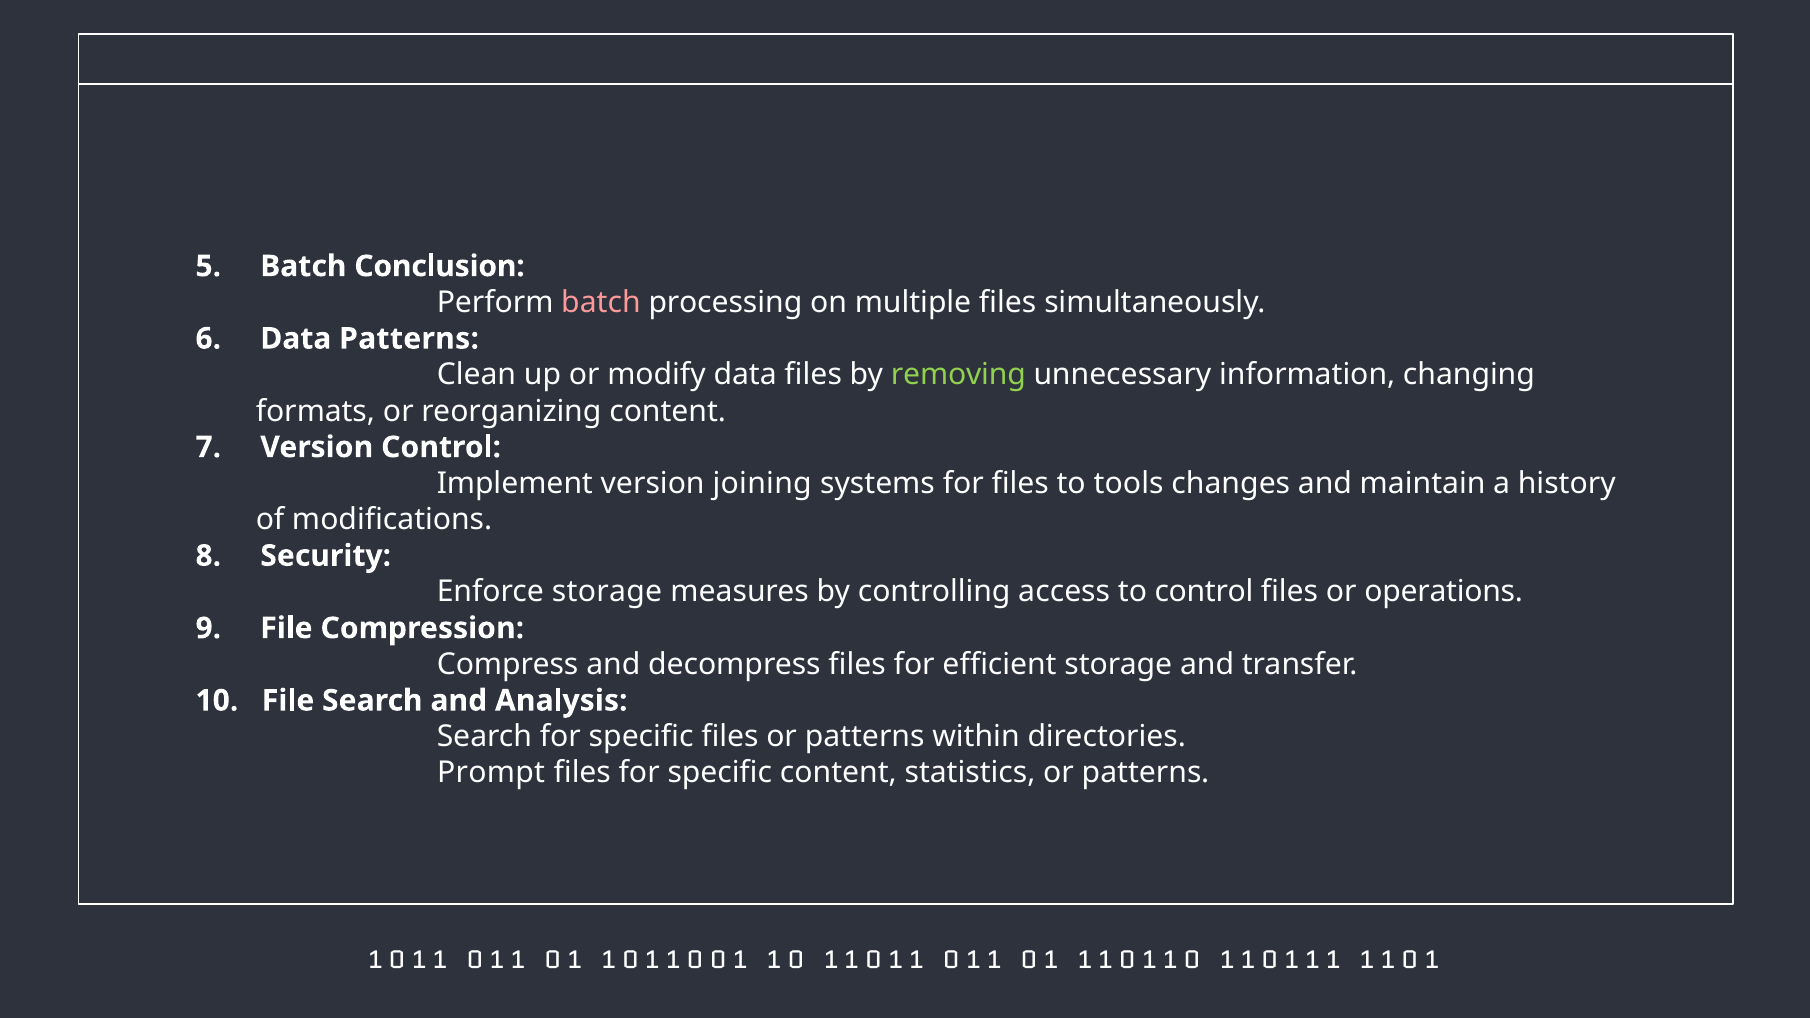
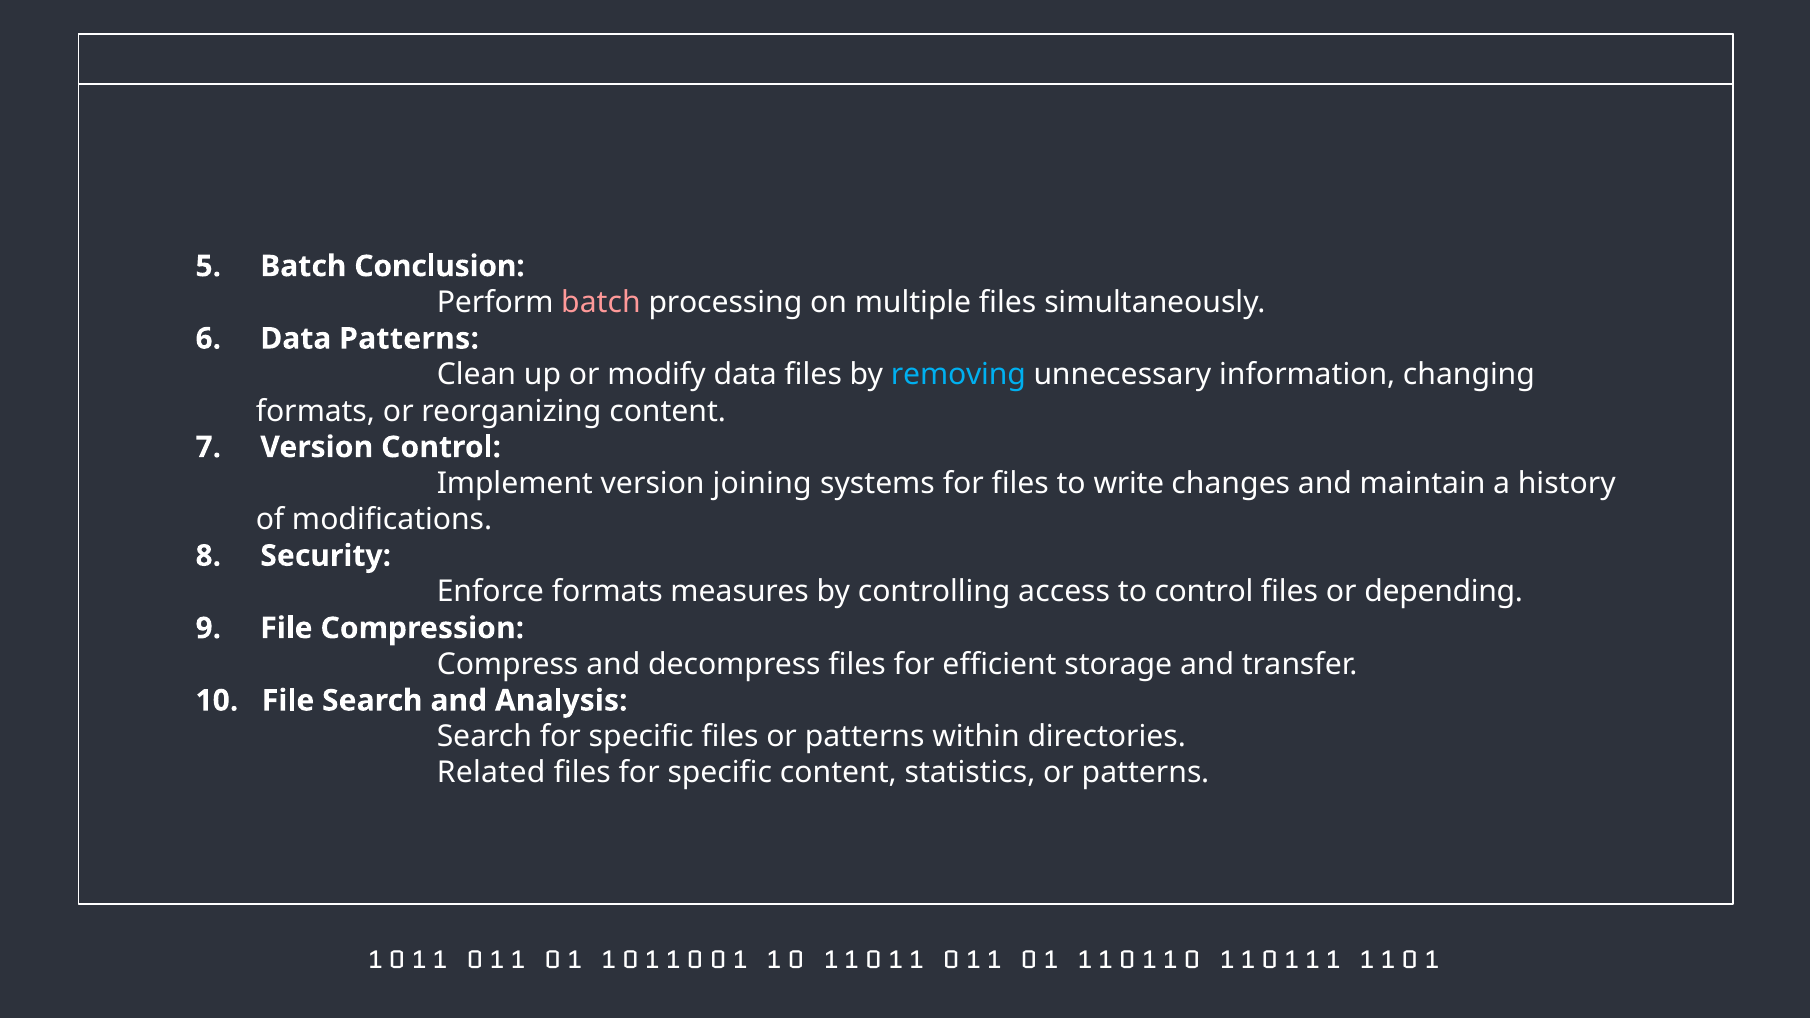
removing colour: light green -> light blue
tools: tools -> write
Enforce storage: storage -> formats
operations: operations -> depending
Prompt: Prompt -> Related
